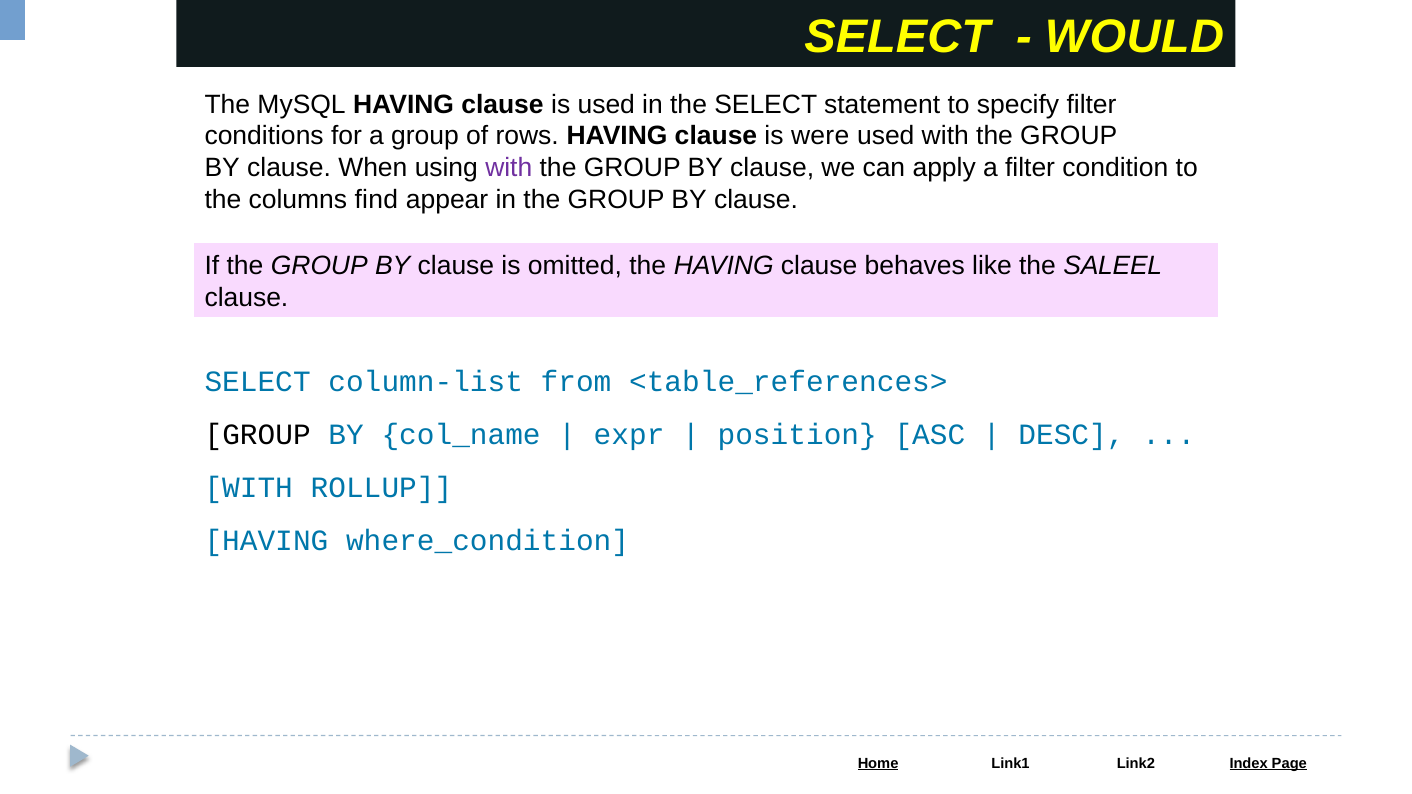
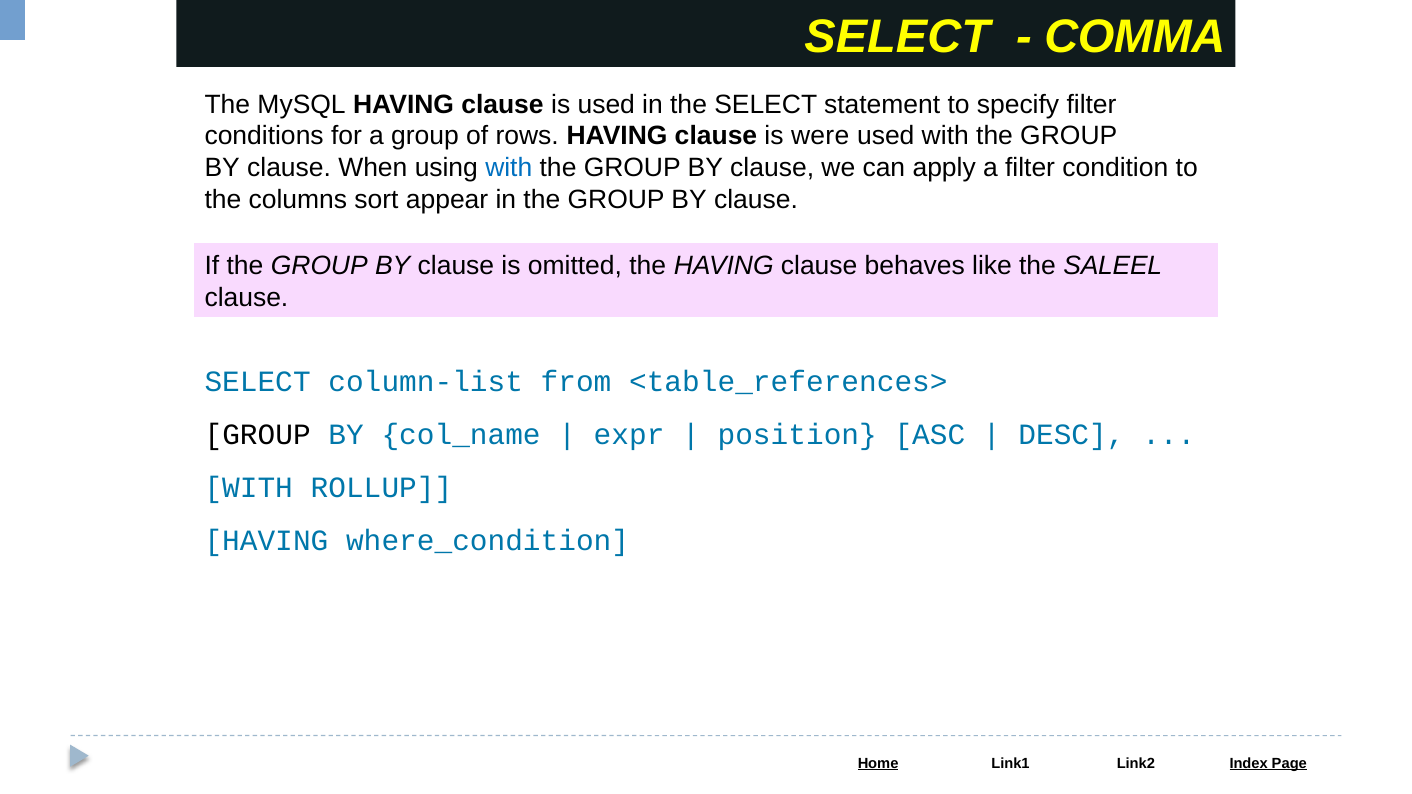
WOULD: WOULD -> COMMA
with at (509, 168) colour: purple -> blue
find: find -> sort
